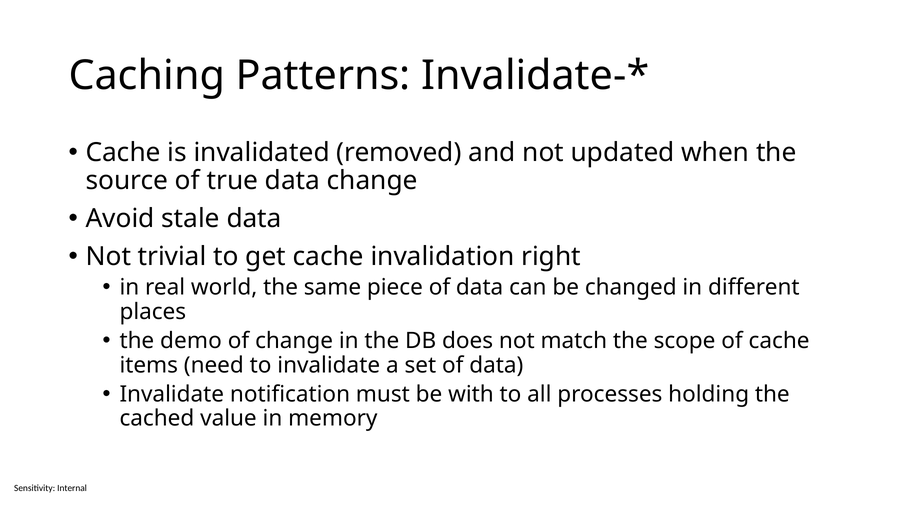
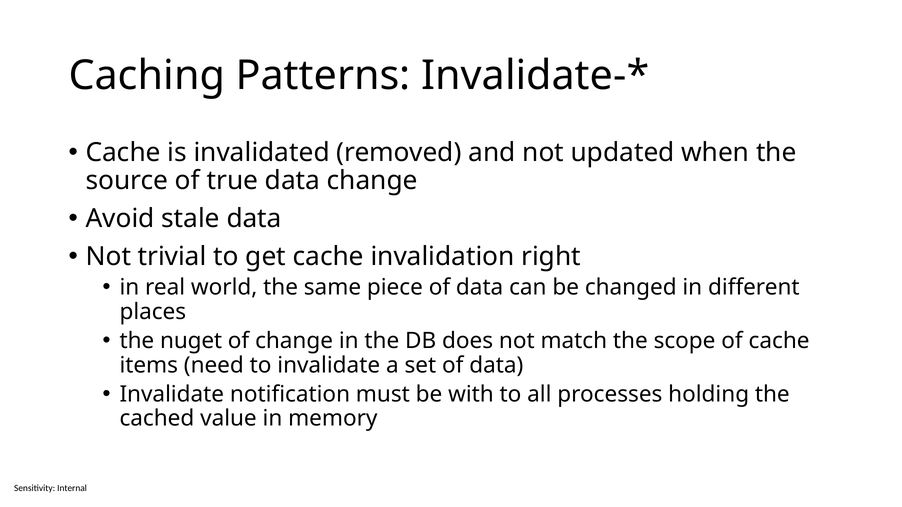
demo: demo -> nuget
